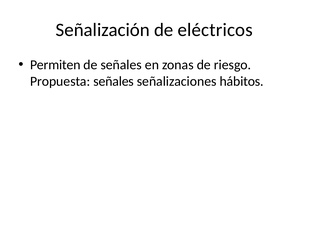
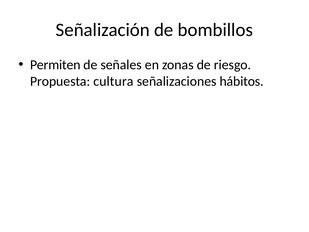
eléctricos: eléctricos -> bombillos
Propuesta señales: señales -> cultura
